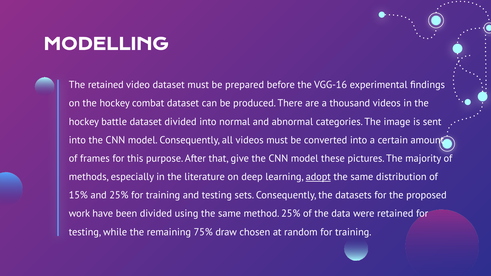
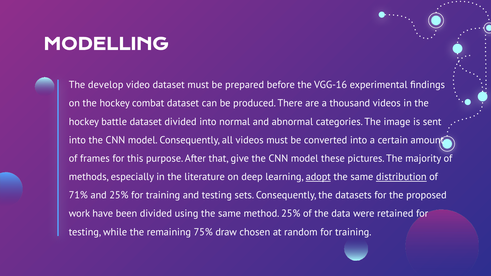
The retained: retained -> develop
distribution underline: none -> present
15%: 15% -> 71%
